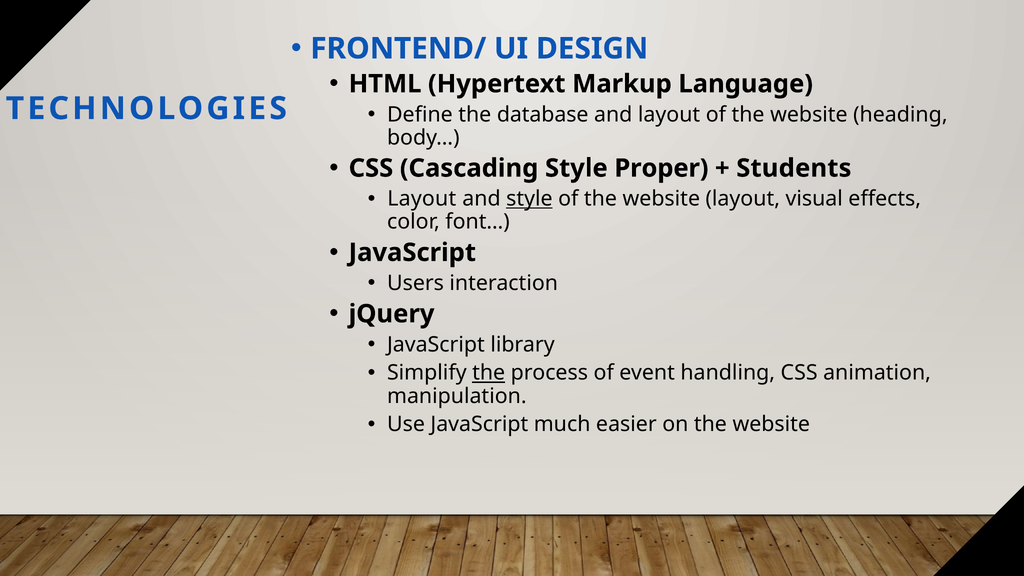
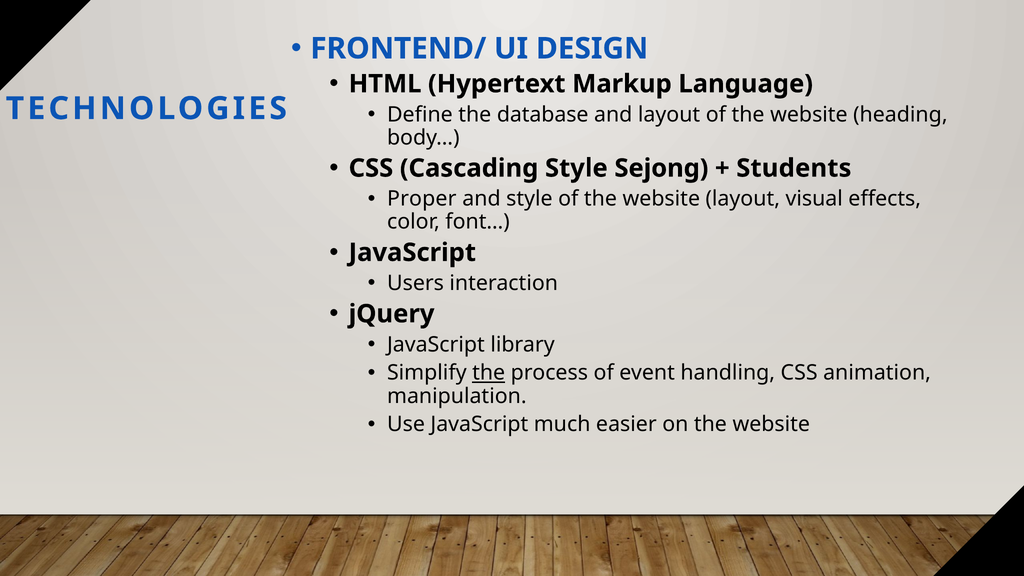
Proper: Proper -> Sejong
Layout at (422, 199): Layout -> Proper
style at (529, 199) underline: present -> none
